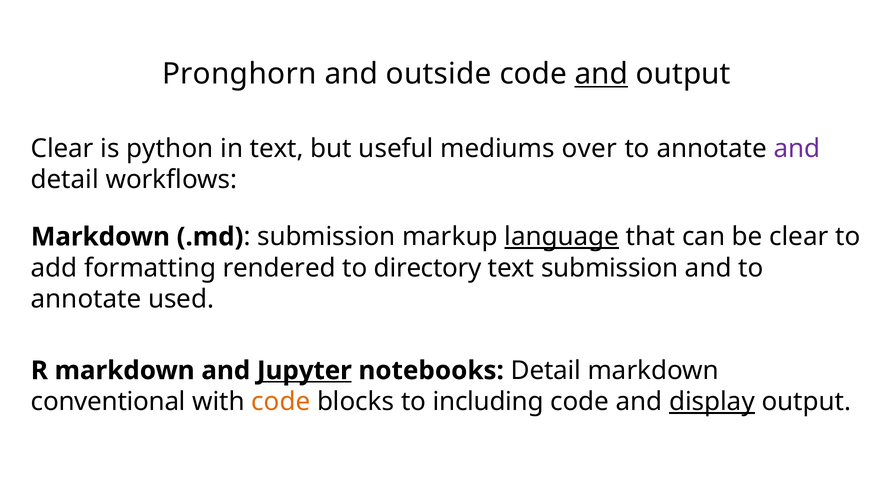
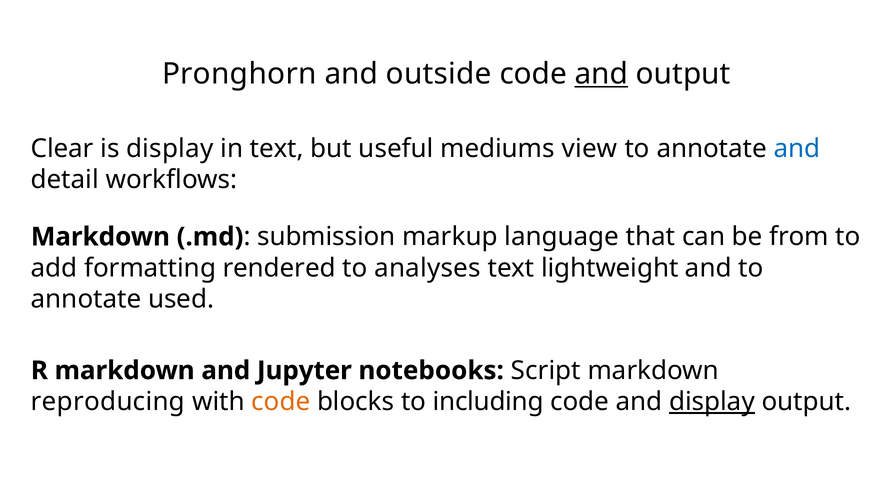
is python: python -> display
over: over -> view
and at (797, 149) colour: purple -> blue
language underline: present -> none
be clear: clear -> from
directory: directory -> analyses
text submission: submission -> lightweight
Jupyter underline: present -> none
notebooks Detail: Detail -> Script
conventional: conventional -> reproducing
